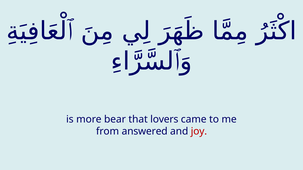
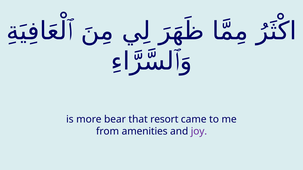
lovers: lovers -> resort
answered: answered -> amenities
joy colour: red -> purple
